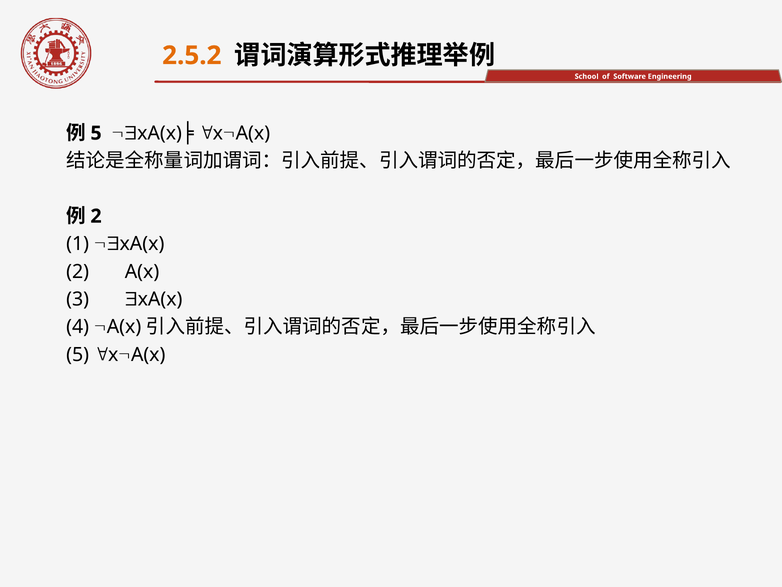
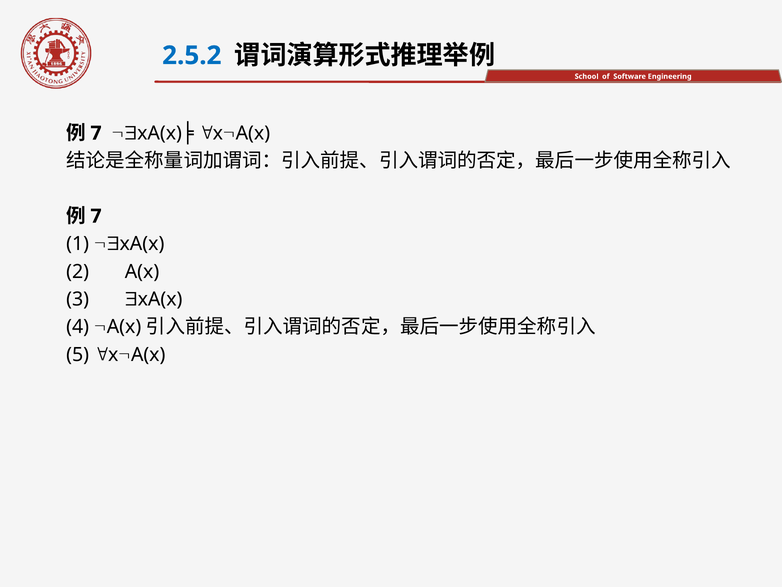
2.5.2 colour: orange -> blue
5 at (96, 133): 5 -> 7
2 at (96, 216): 2 -> 7
